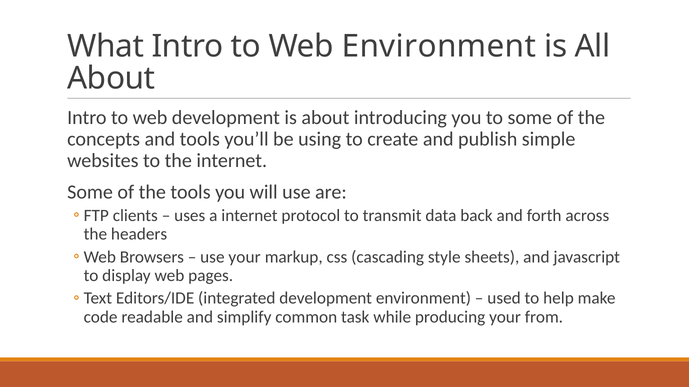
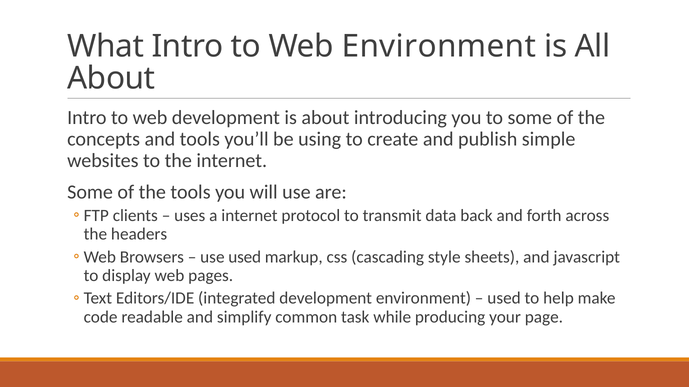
use your: your -> used
from: from -> page
